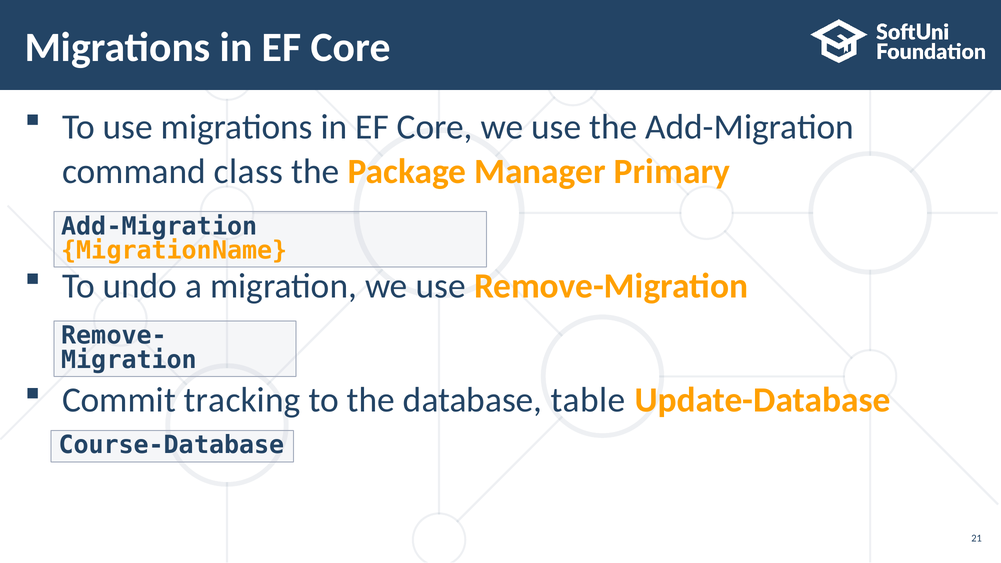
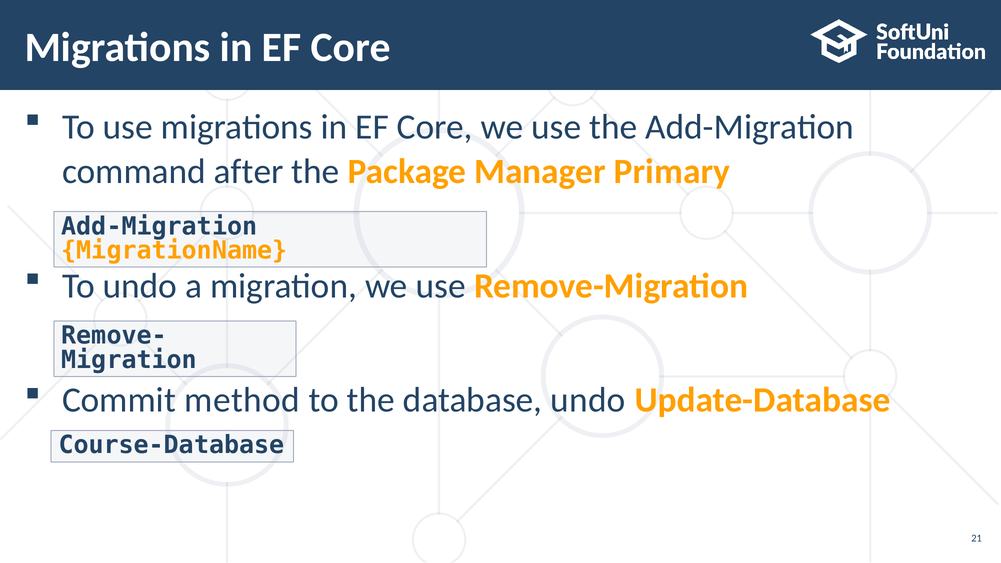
class: class -> after
tracking: tracking -> method
database table: table -> undo
